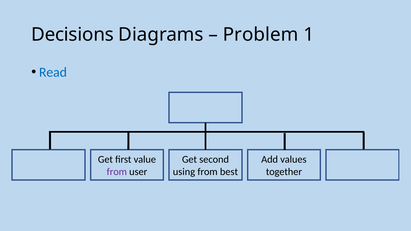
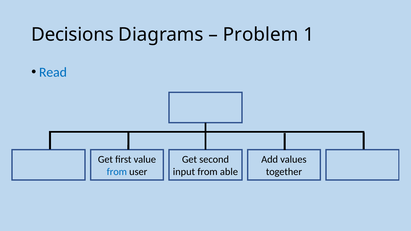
from at (117, 172) colour: purple -> blue
using: using -> input
best: best -> able
